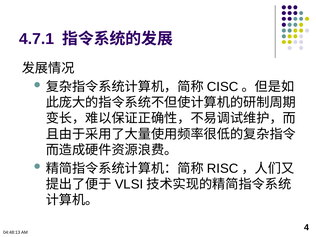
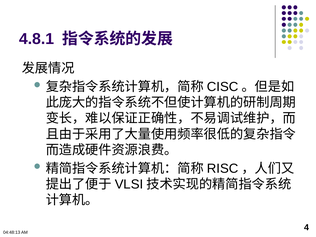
4.7.1: 4.7.1 -> 4.8.1
